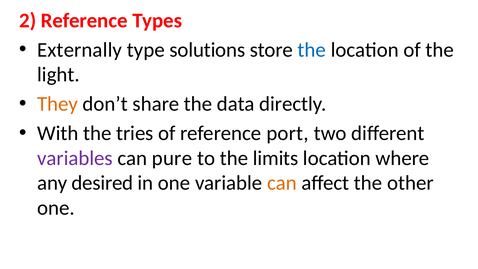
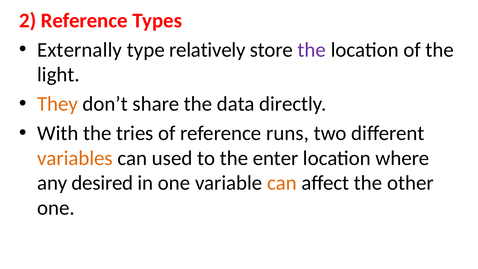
solutions: solutions -> relatively
the at (312, 50) colour: blue -> purple
port: port -> runs
variables colour: purple -> orange
pure: pure -> used
limits: limits -> enter
